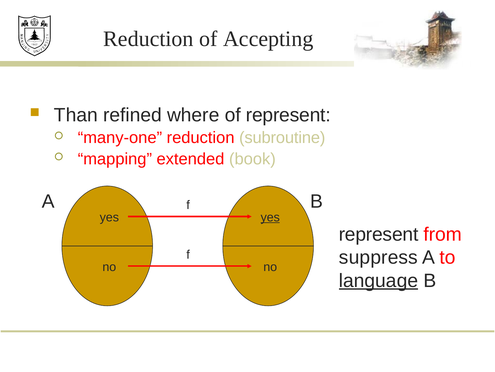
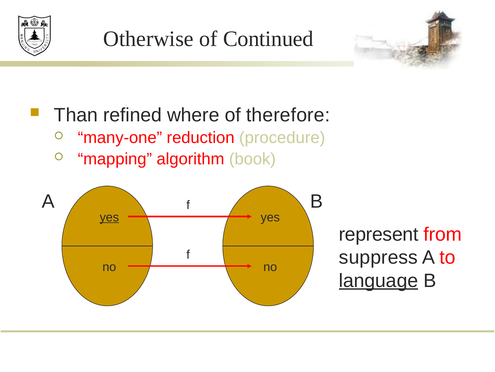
Reduction at (148, 39): Reduction -> Otherwise
Accepting: Accepting -> Continued
of represent: represent -> therefore
subroutine: subroutine -> procedure
extended: extended -> algorithm
yes at (109, 217) underline: none -> present
yes at (270, 217) underline: present -> none
